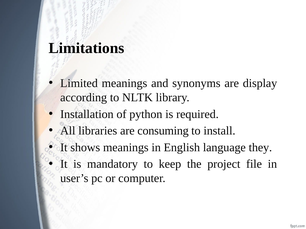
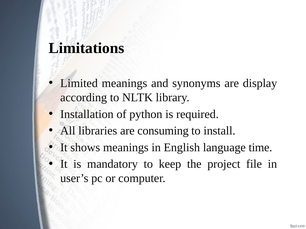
they: they -> time
